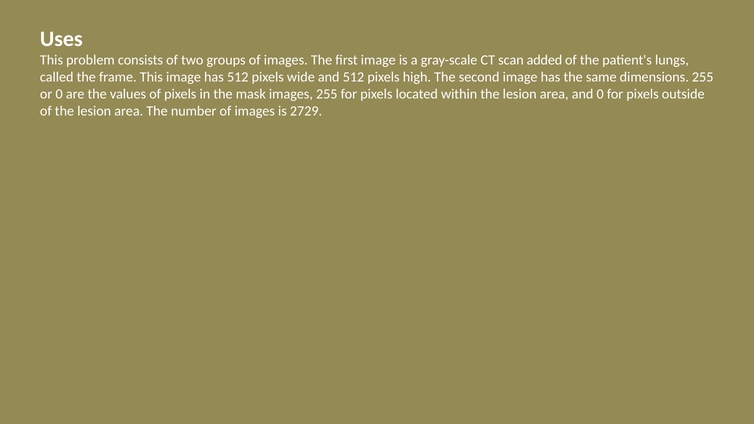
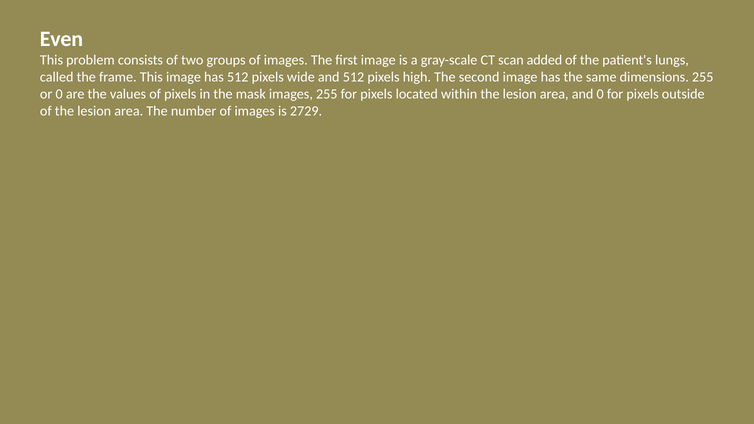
Uses: Uses -> Even
